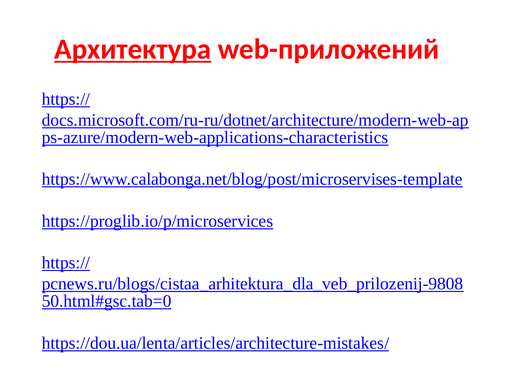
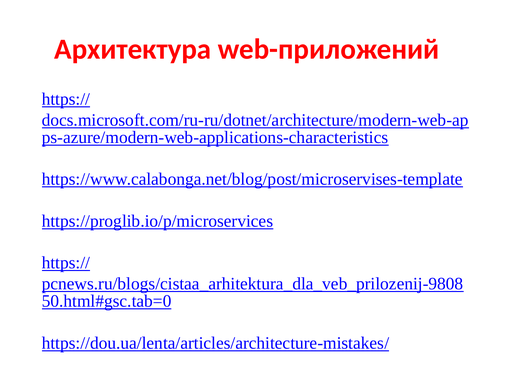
Архитектура underline: present -> none
